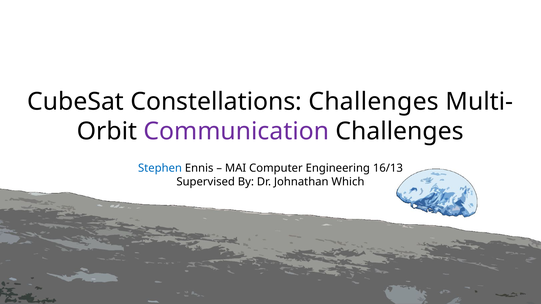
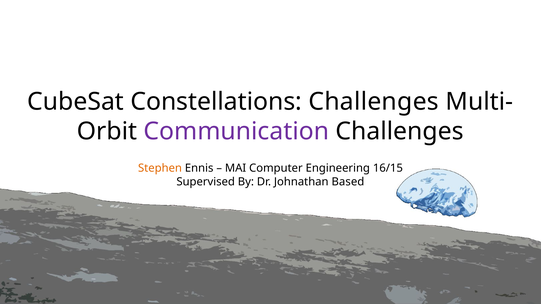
Stephen colour: blue -> orange
16/13: 16/13 -> 16/15
Which: Which -> Based
